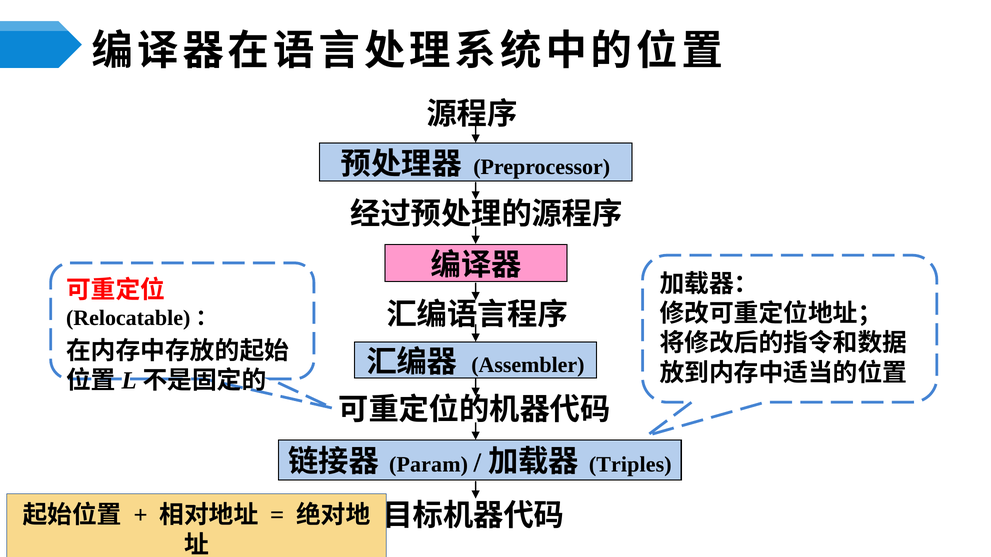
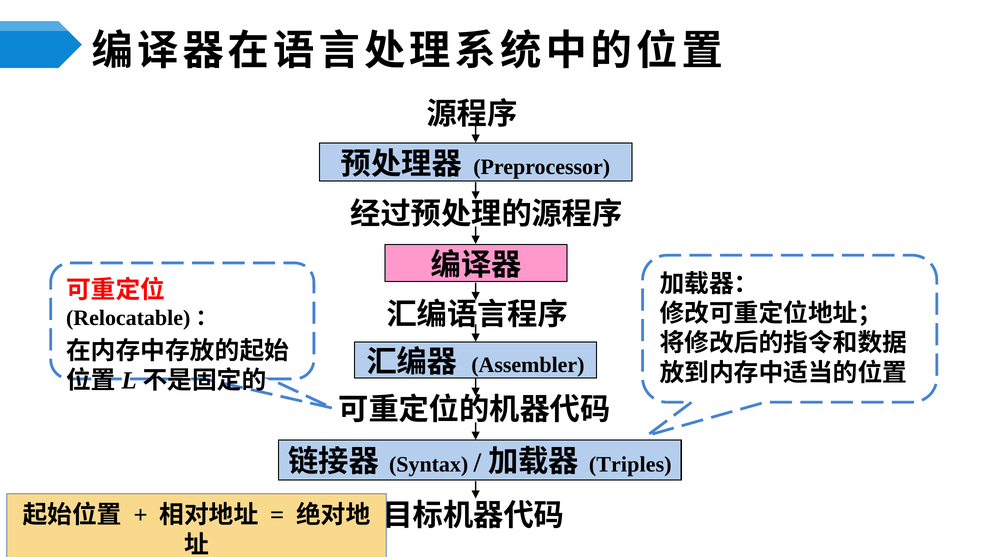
Param: Param -> Syntax
